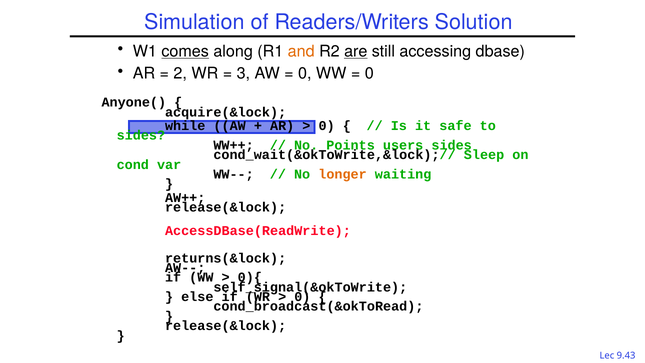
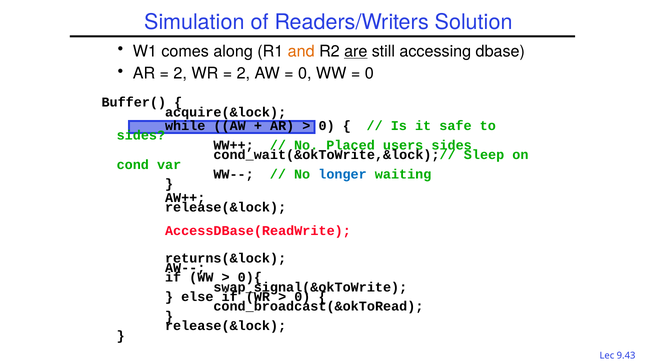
comes underline: present -> none
3 at (243, 74): 3 -> 2
Anyone(: Anyone( -> Buffer(
Points: Points -> Placed
longer colour: orange -> blue
self_signal(&okToWrite: self_signal(&okToWrite -> swap_signal(&okToWrite
